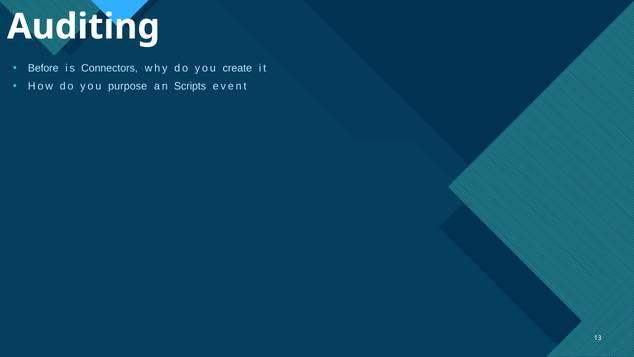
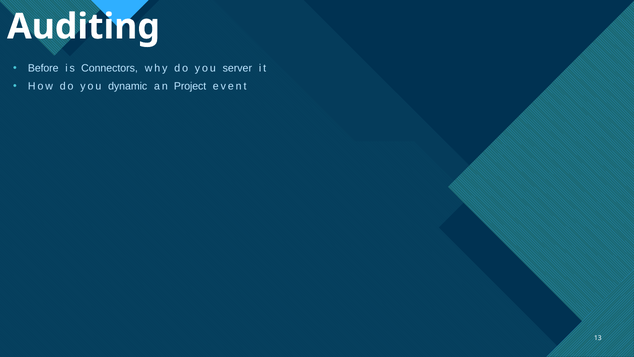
create: create -> server
purpose: purpose -> dynamic
Scripts: Scripts -> Project
